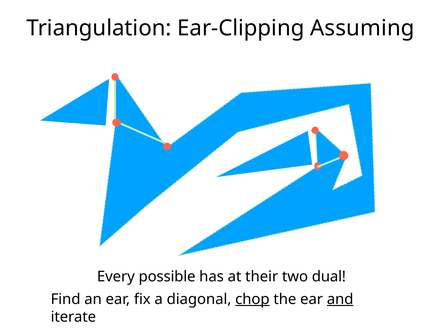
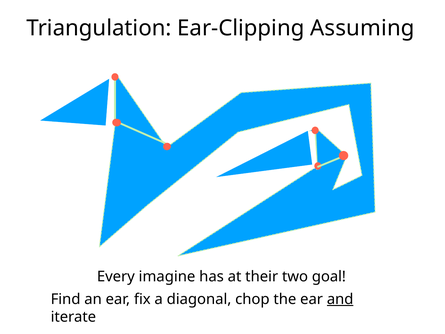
possible: possible -> imagine
dual: dual -> goal
chop underline: present -> none
